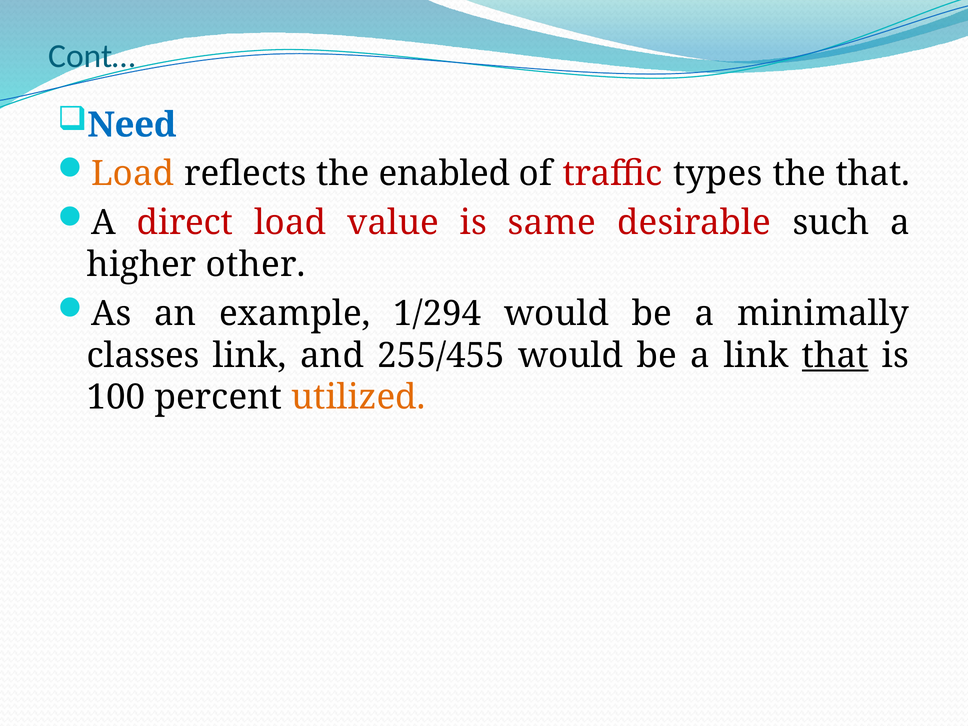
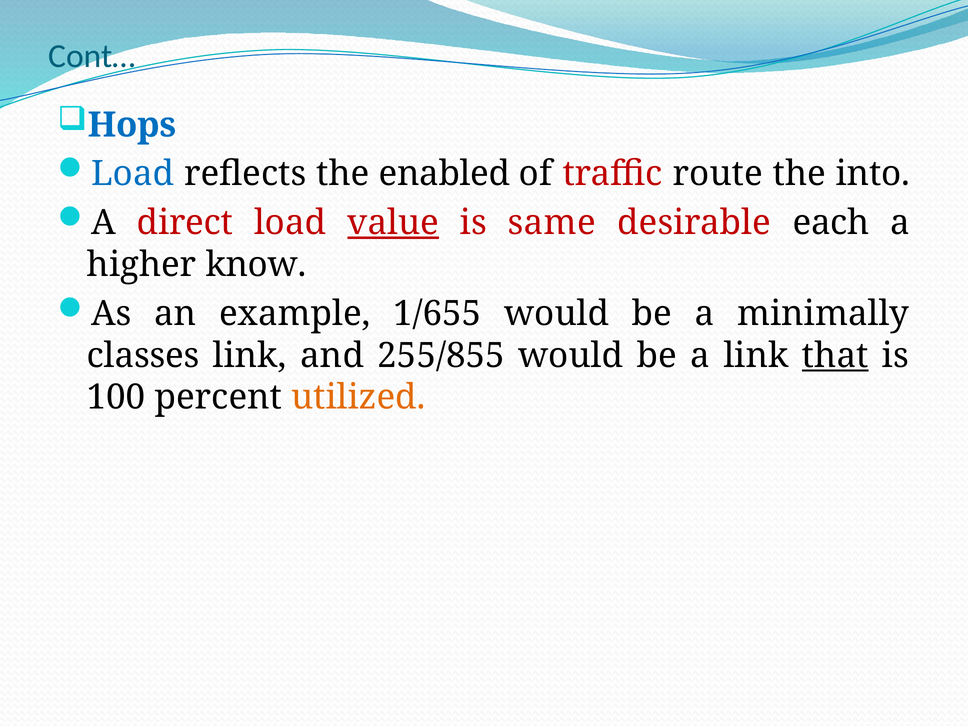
Need: Need -> Hops
Load at (133, 174) colour: orange -> blue
types: types -> route
the that: that -> into
value underline: none -> present
such: such -> each
other: other -> know
1/294: 1/294 -> 1/655
255/455: 255/455 -> 255/855
